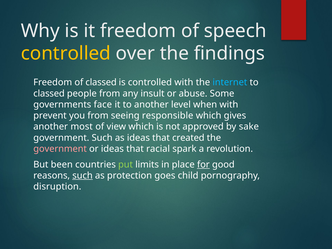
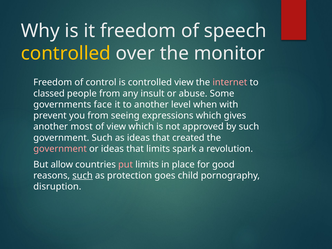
findings: findings -> monitor
of classed: classed -> control
controlled with: with -> view
internet colour: light blue -> pink
responsible: responsible -> expressions
by sake: sake -> such
that racial: racial -> limits
been: been -> allow
put colour: light green -> pink
for underline: present -> none
